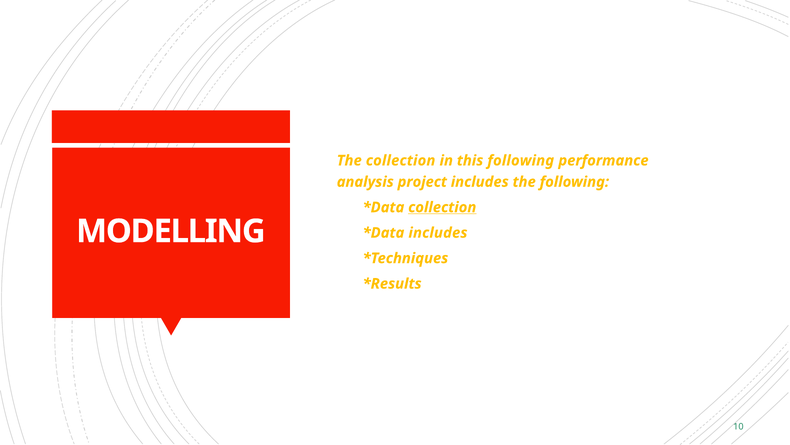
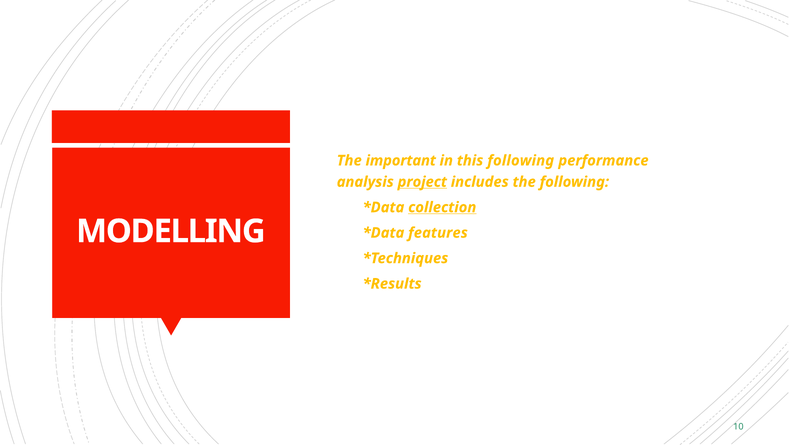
The collection: collection -> important
project underline: none -> present
includes at (438, 233): includes -> features
